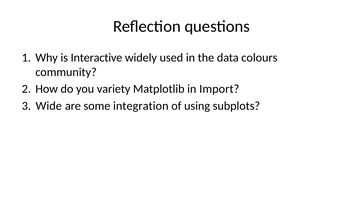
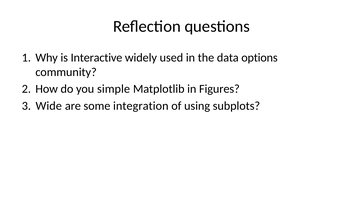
colours: colours -> options
variety: variety -> simple
Import: Import -> Figures
